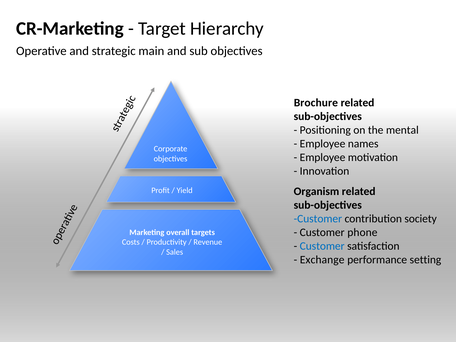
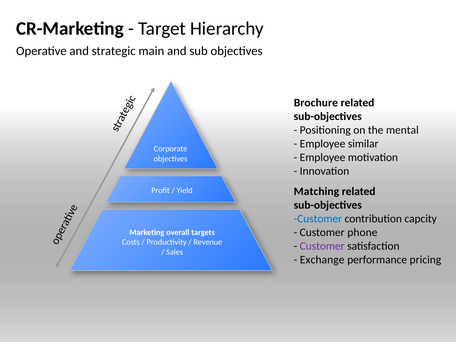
names: names -> similar
Organism: Organism -> Matching
society: society -> capcity
Customer at (322, 246) colour: blue -> purple
setting: setting -> pricing
